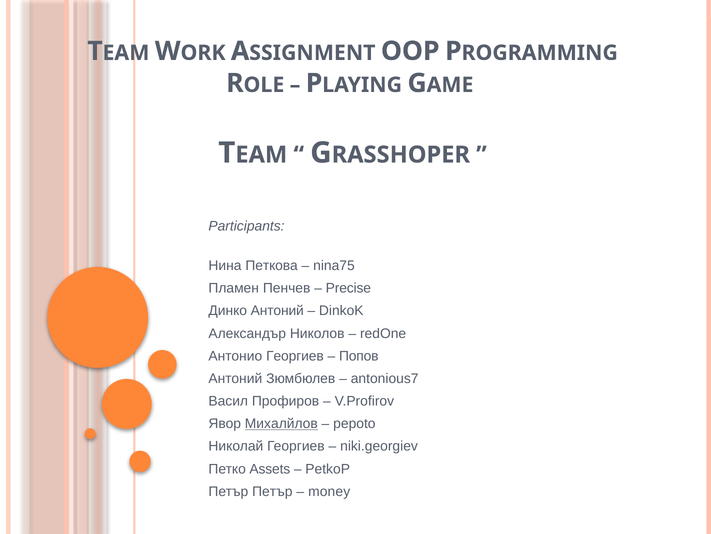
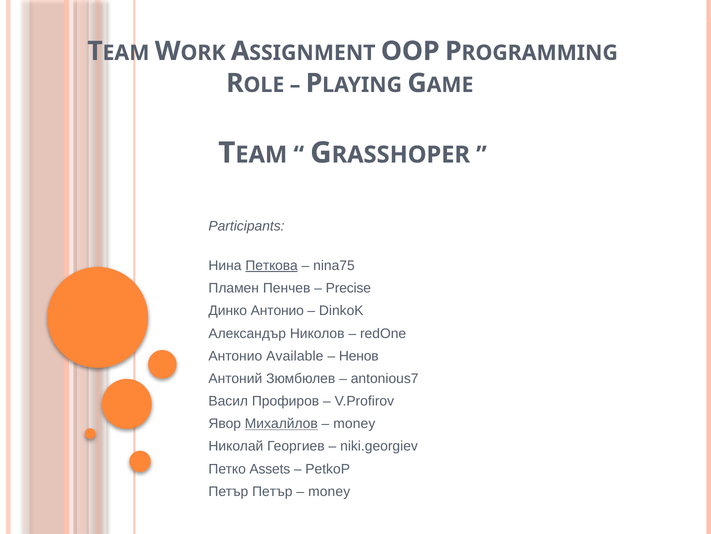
Петкова underline: none -> present
Динко Антоний: Антоний -> Антонио
Антонио Георгиев: Георгиев -> Available
Попов: Попов -> Ненов
pepoto at (354, 423): pepoto -> money
